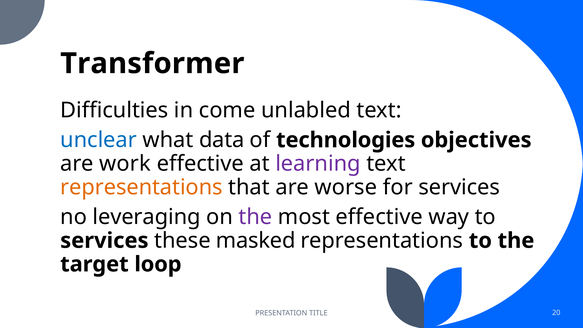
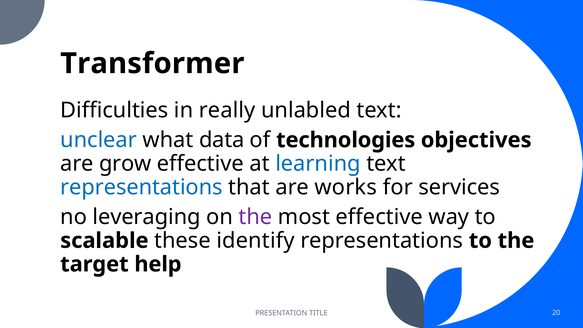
come: come -> really
work: work -> grow
learning colour: purple -> blue
representations at (141, 187) colour: orange -> blue
worse: worse -> works
services at (104, 241): services -> scalable
masked: masked -> identify
loop: loop -> help
